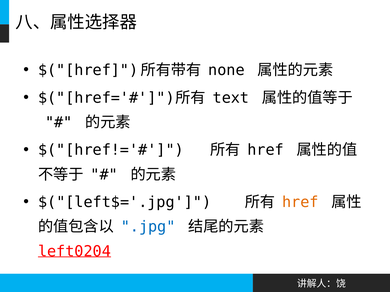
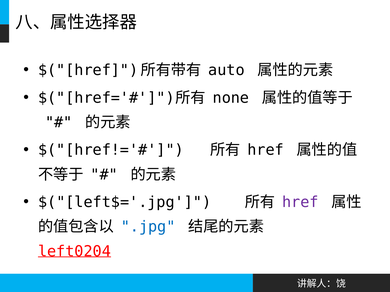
none: none -> auto
text: text -> none
href at (300, 203) colour: orange -> purple
